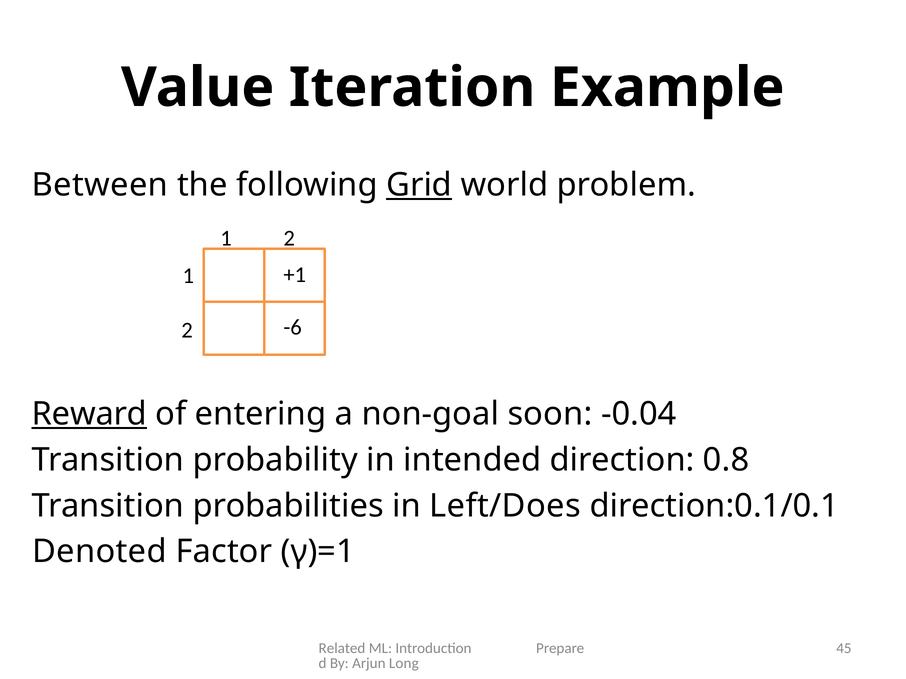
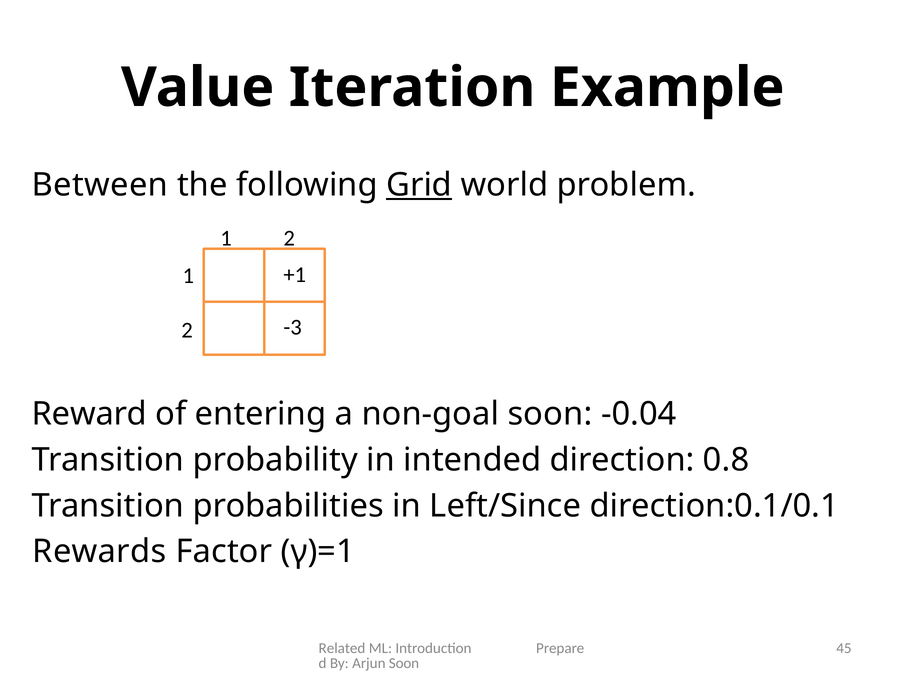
-6: -6 -> -3
Reward underline: present -> none
Left/Does: Left/Does -> Left/Since
Denoted: Denoted -> Rewards
Arjun Long: Long -> Soon
